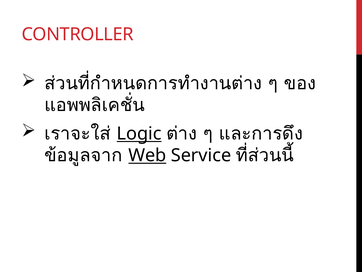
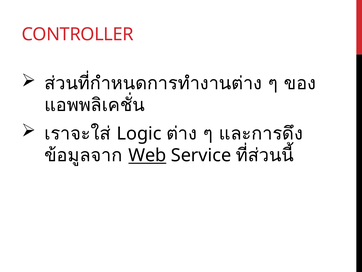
Logic underline: present -> none
